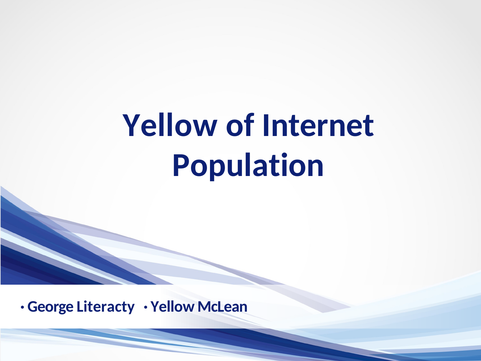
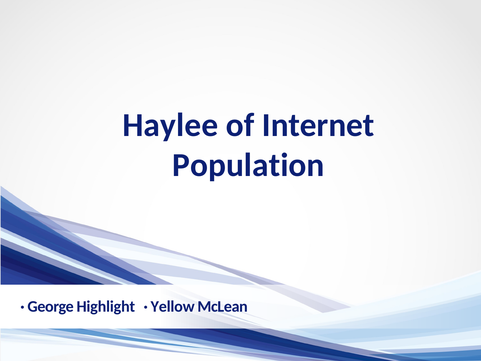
Yellow at (170, 125): Yellow -> Haylee
Literacty: Literacty -> Highlight
